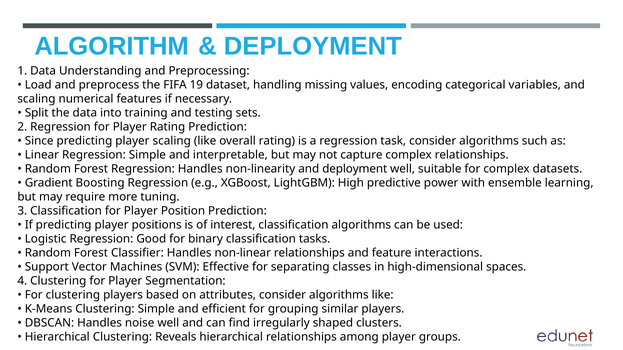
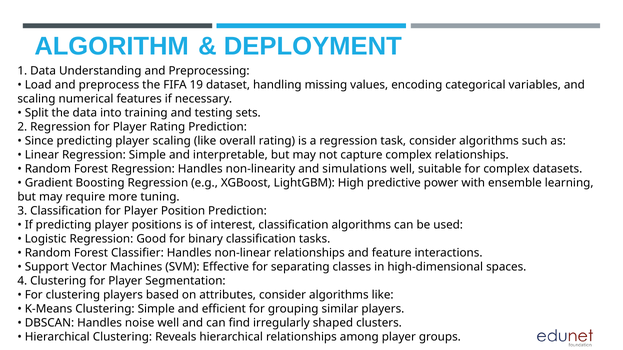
and deployment: deployment -> simulations
